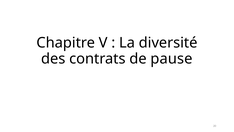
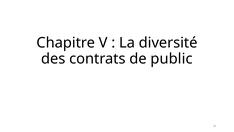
pause: pause -> public
